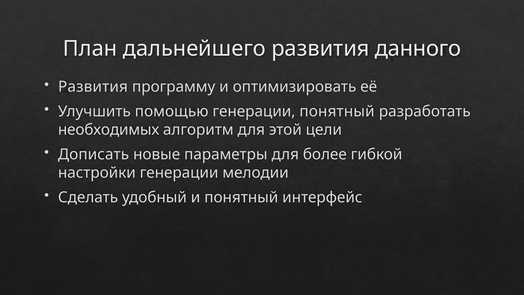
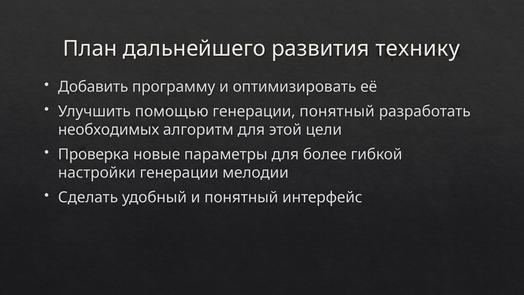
данного: данного -> технику
Развития at (93, 87): Развития -> Добавить
Дописать: Дописать -> Проверка
